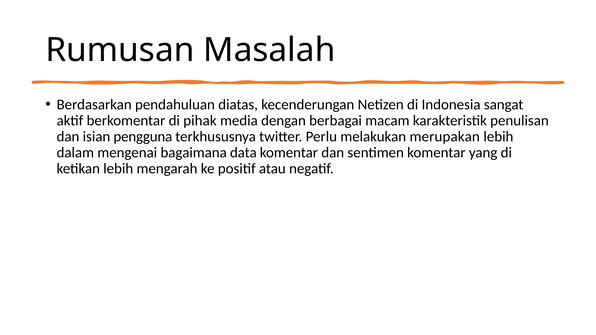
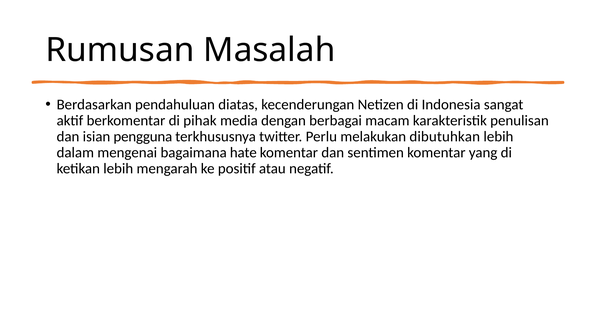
merupakan: merupakan -> dibutuhkan
data: data -> hate
